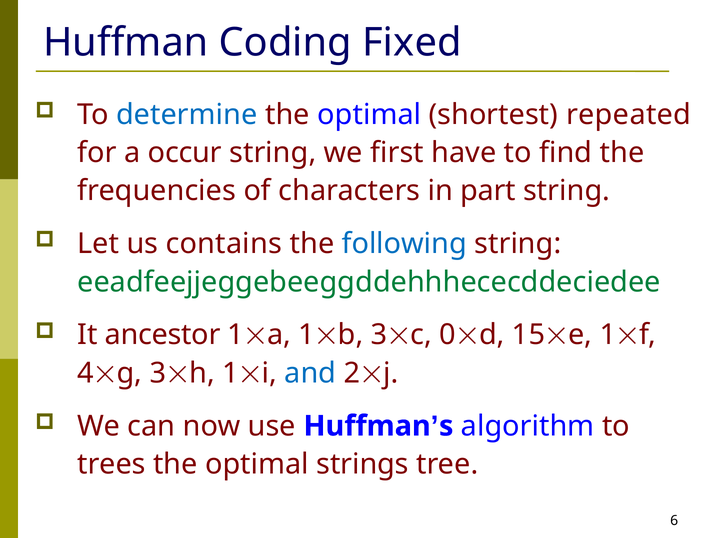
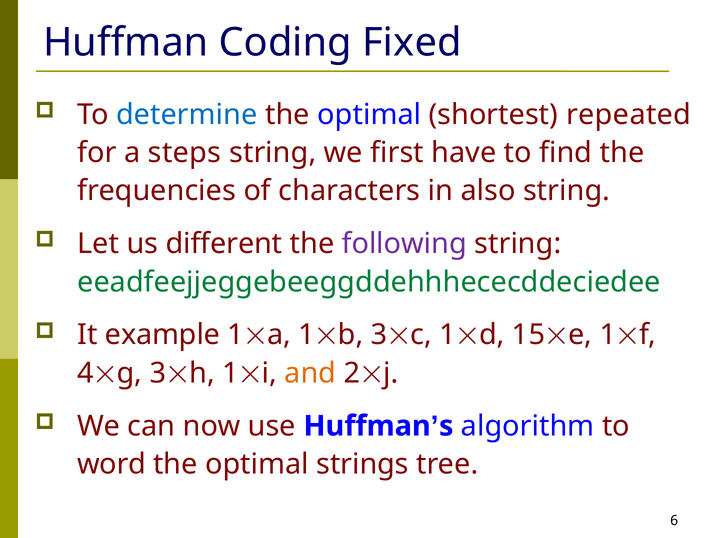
occur: occur -> steps
part: part -> also
contains: contains -> different
following colour: blue -> purple
ancestor: ancestor -> example
0 at (448, 335): 0 -> 1
and colour: blue -> orange
trees: trees -> word
